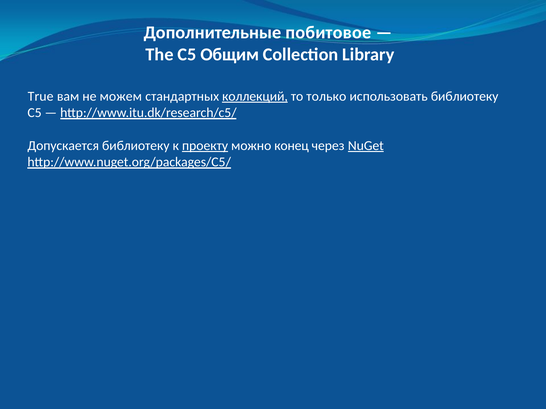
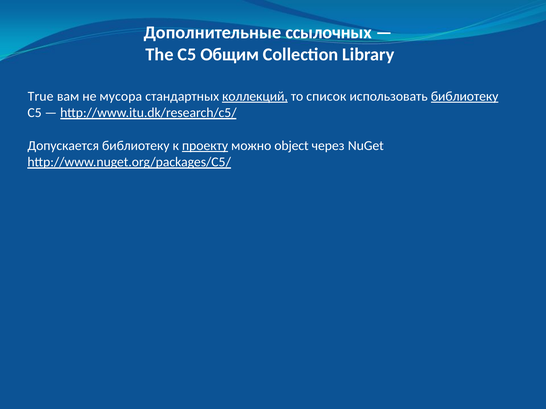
побитовое: побитовое -> ссылочных
можем: можем -> мусора
только: только -> список
библиотеку at (465, 96) underline: none -> present
конец: конец -> object
NuGet underline: present -> none
